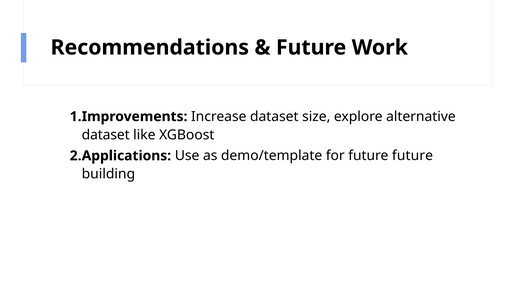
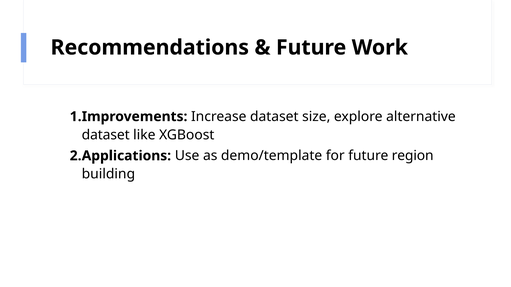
future future: future -> region
